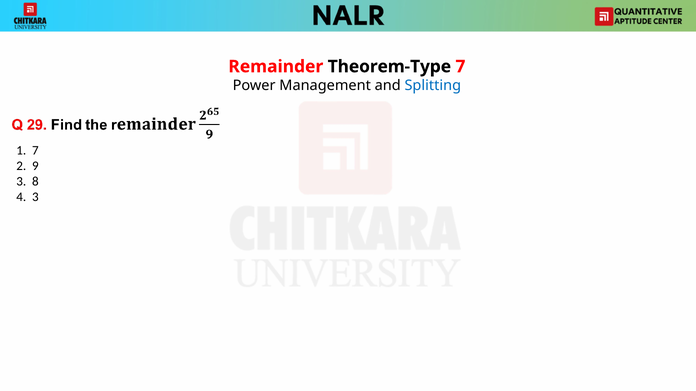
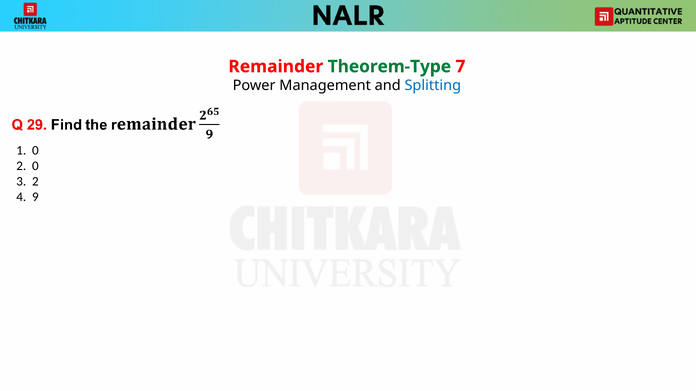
Theorem-Type colour: black -> green
1 7: 7 -> 0
2 9: 9 -> 0
3 8: 8 -> 2
4 3: 3 -> 9
